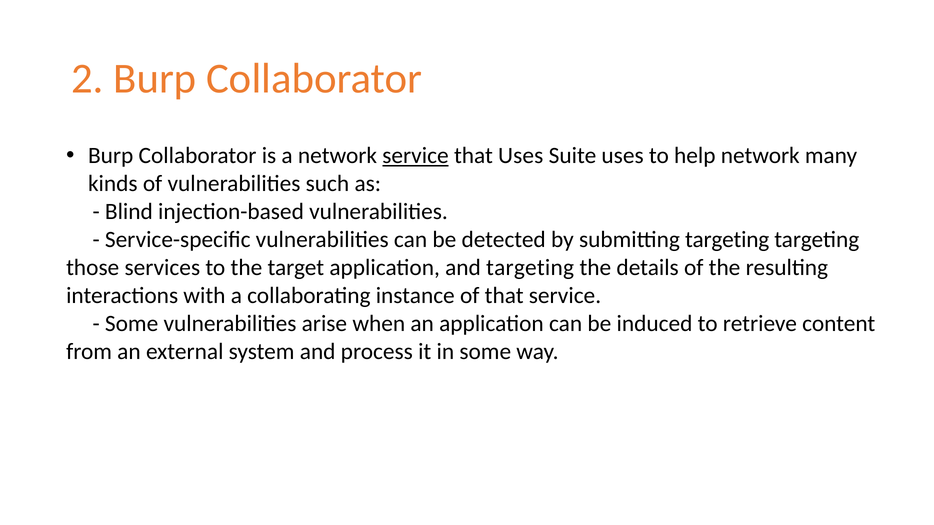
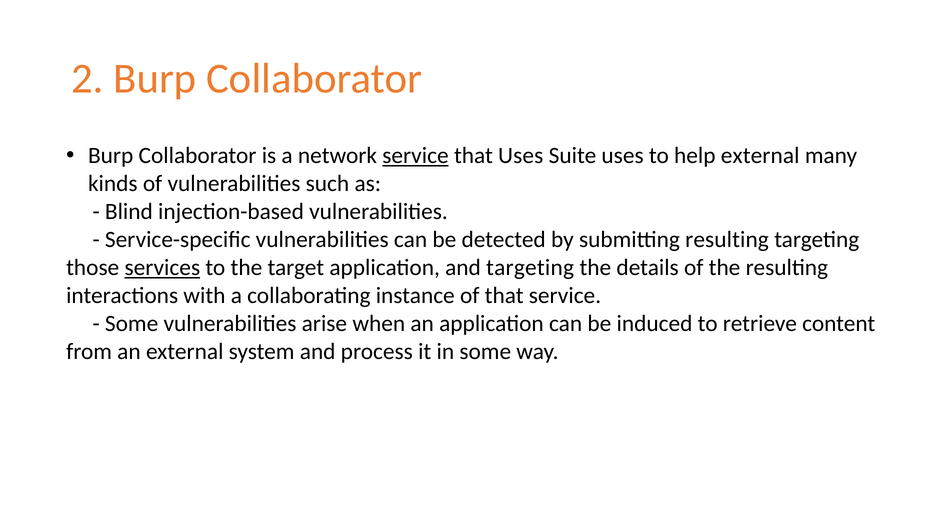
help network: network -> external
submitting targeting: targeting -> resulting
services underline: none -> present
